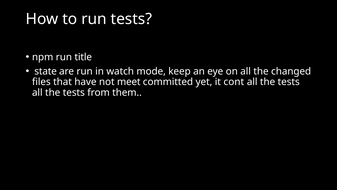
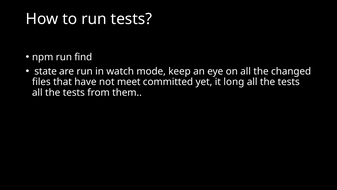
title: title -> find
cont: cont -> long
